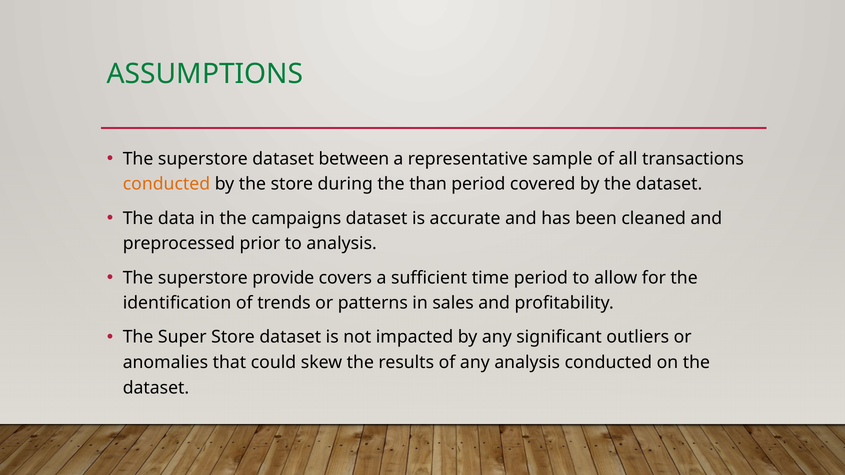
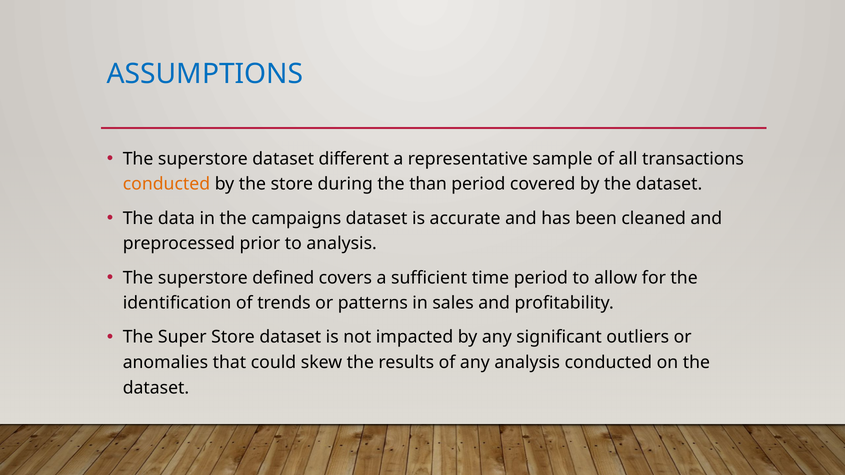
ASSUMPTIONS colour: green -> blue
between: between -> different
provide: provide -> defined
